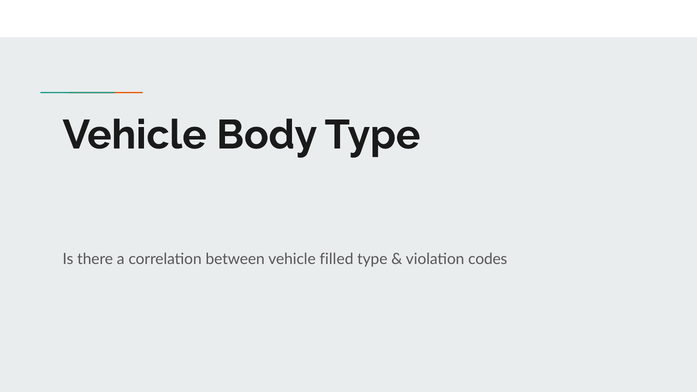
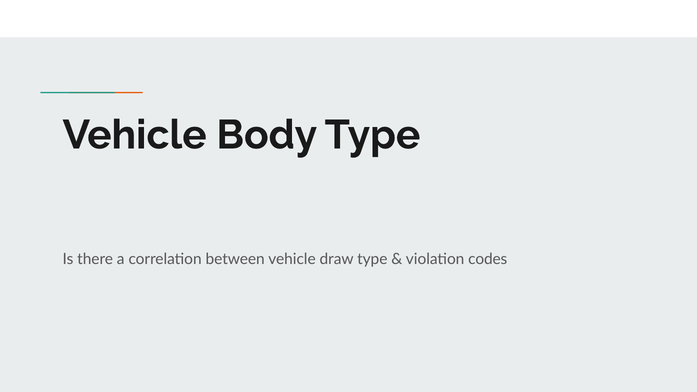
filled: filled -> draw
